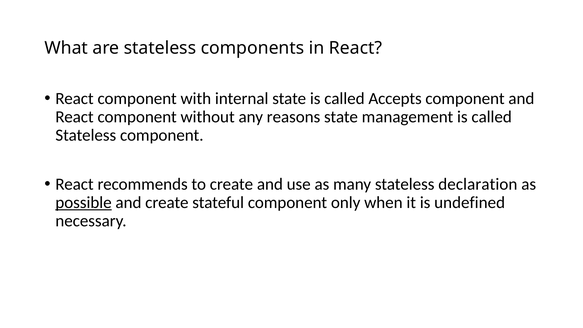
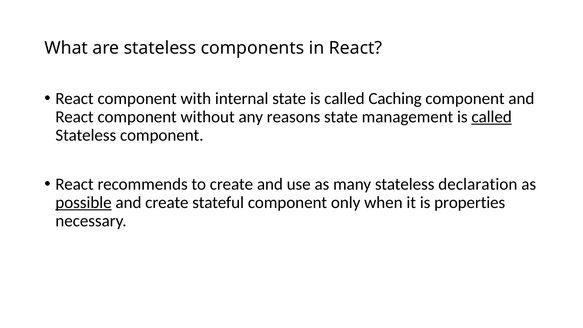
Accepts: Accepts -> Caching
called at (492, 117) underline: none -> present
undefined: undefined -> properties
